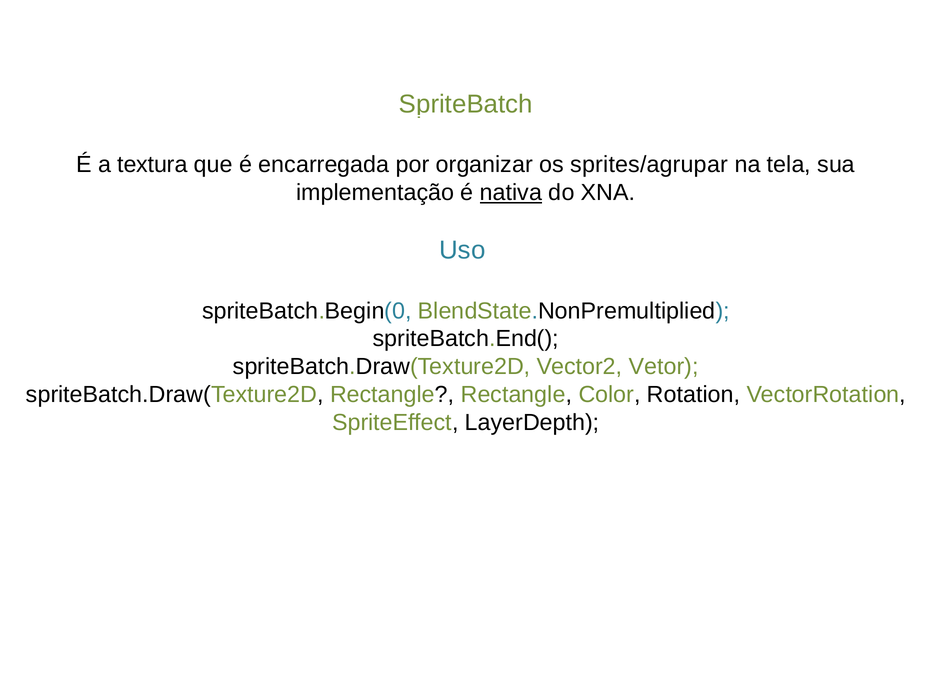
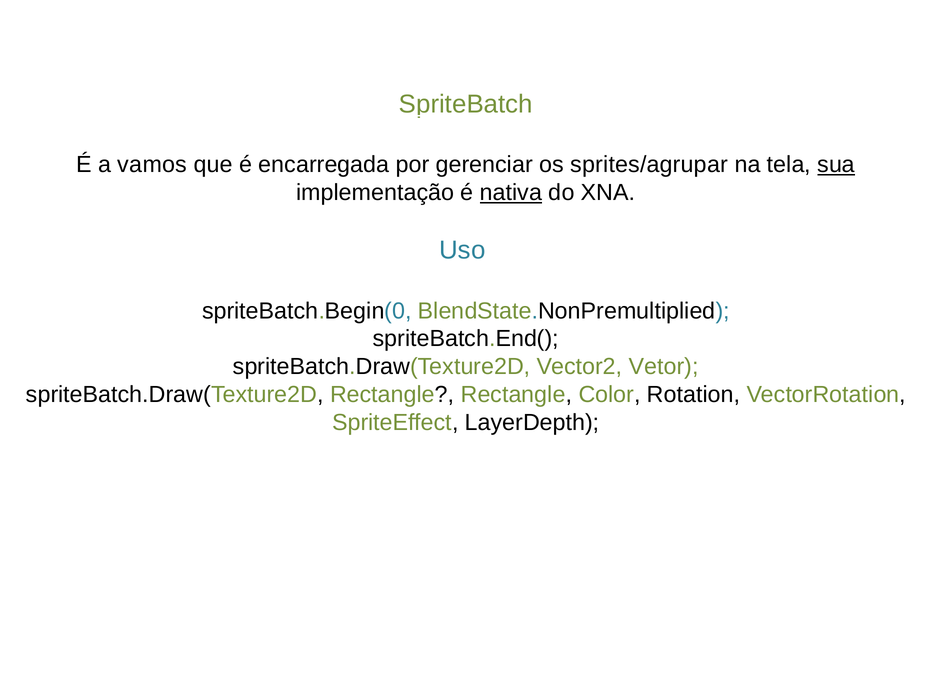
textura: textura -> vamos
organizar: organizar -> gerenciar
sua underline: none -> present
